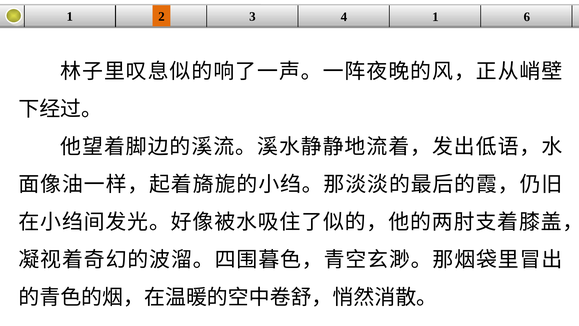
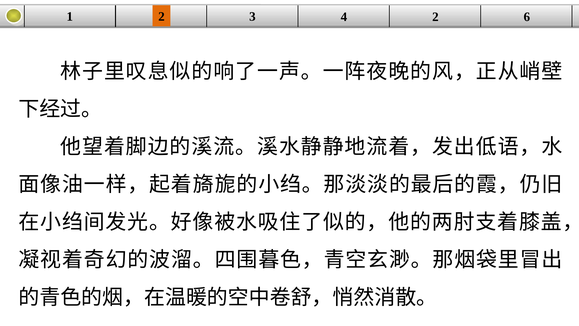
4 1: 1 -> 2
